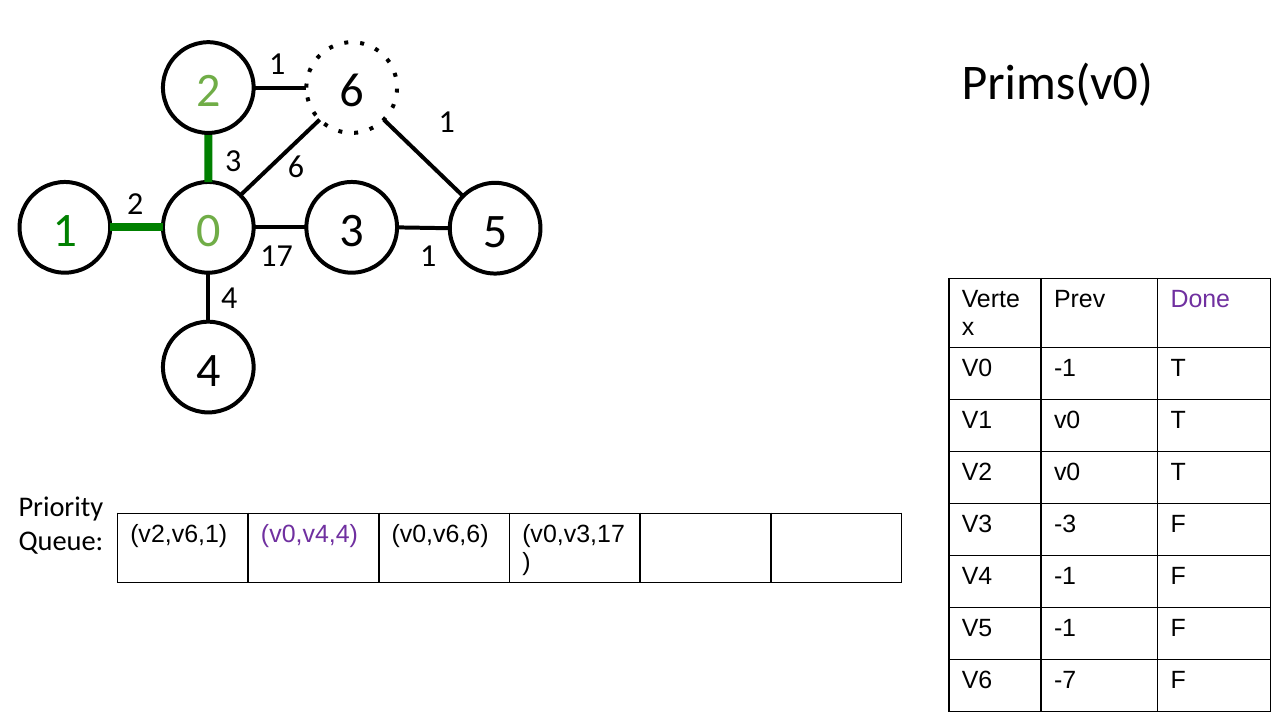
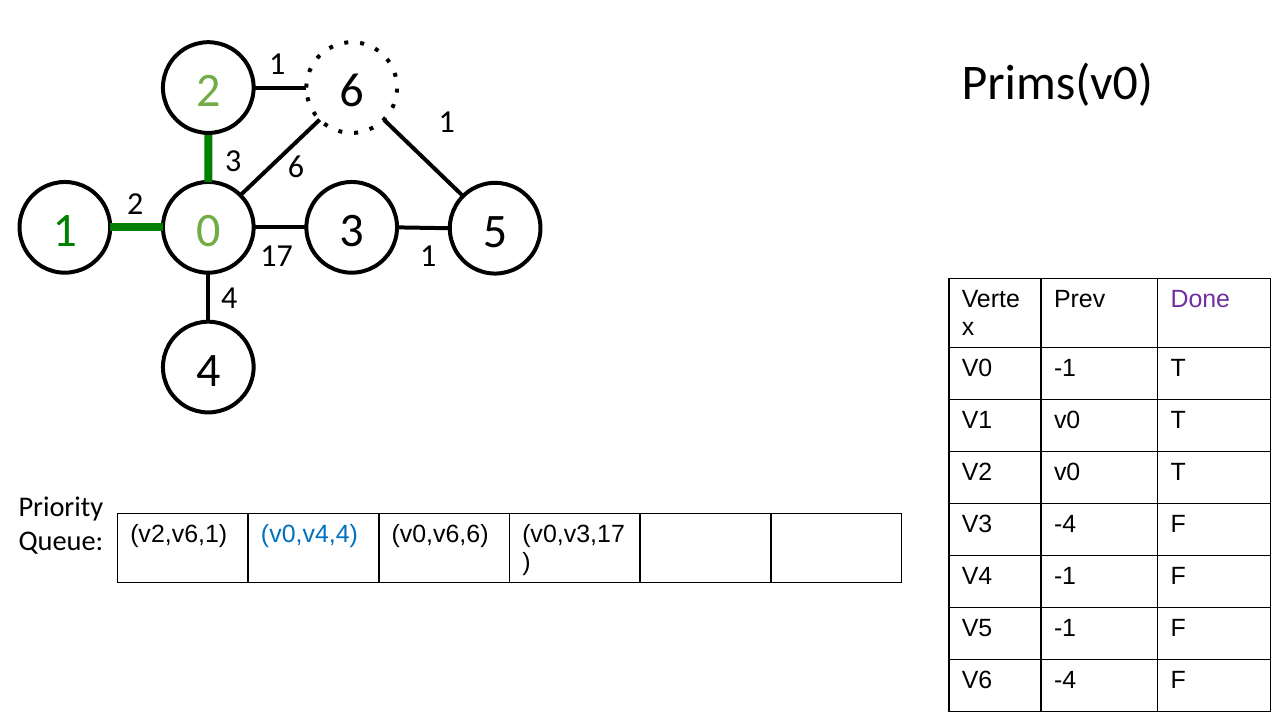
V3 -3: -3 -> -4
v0,v4,4 colour: purple -> blue
V6 -7: -7 -> -4
